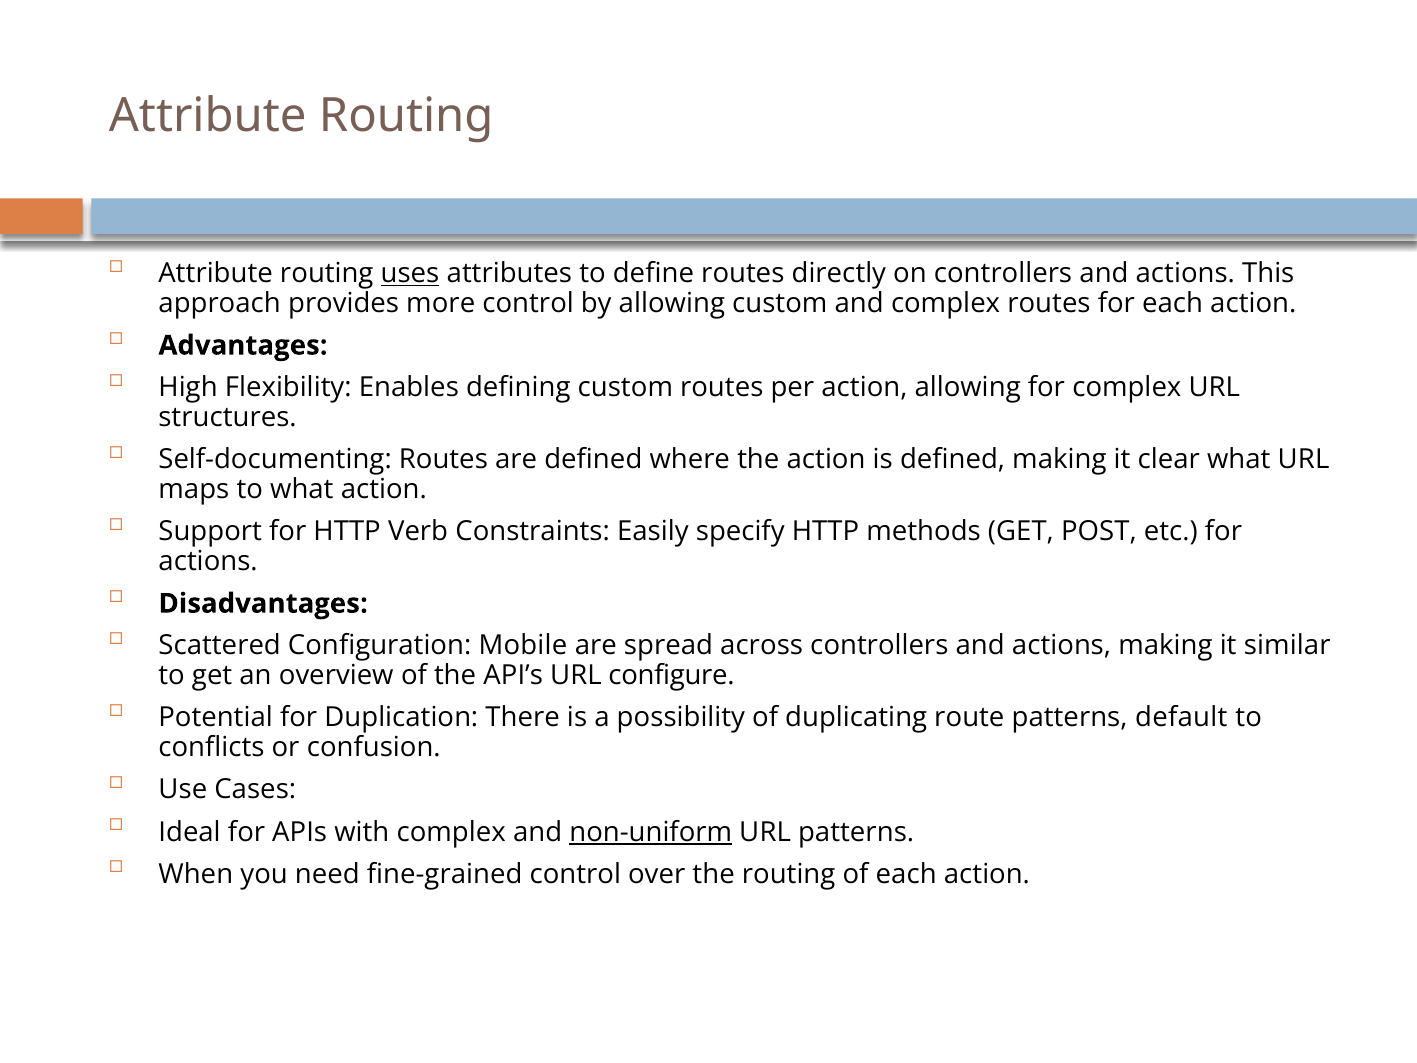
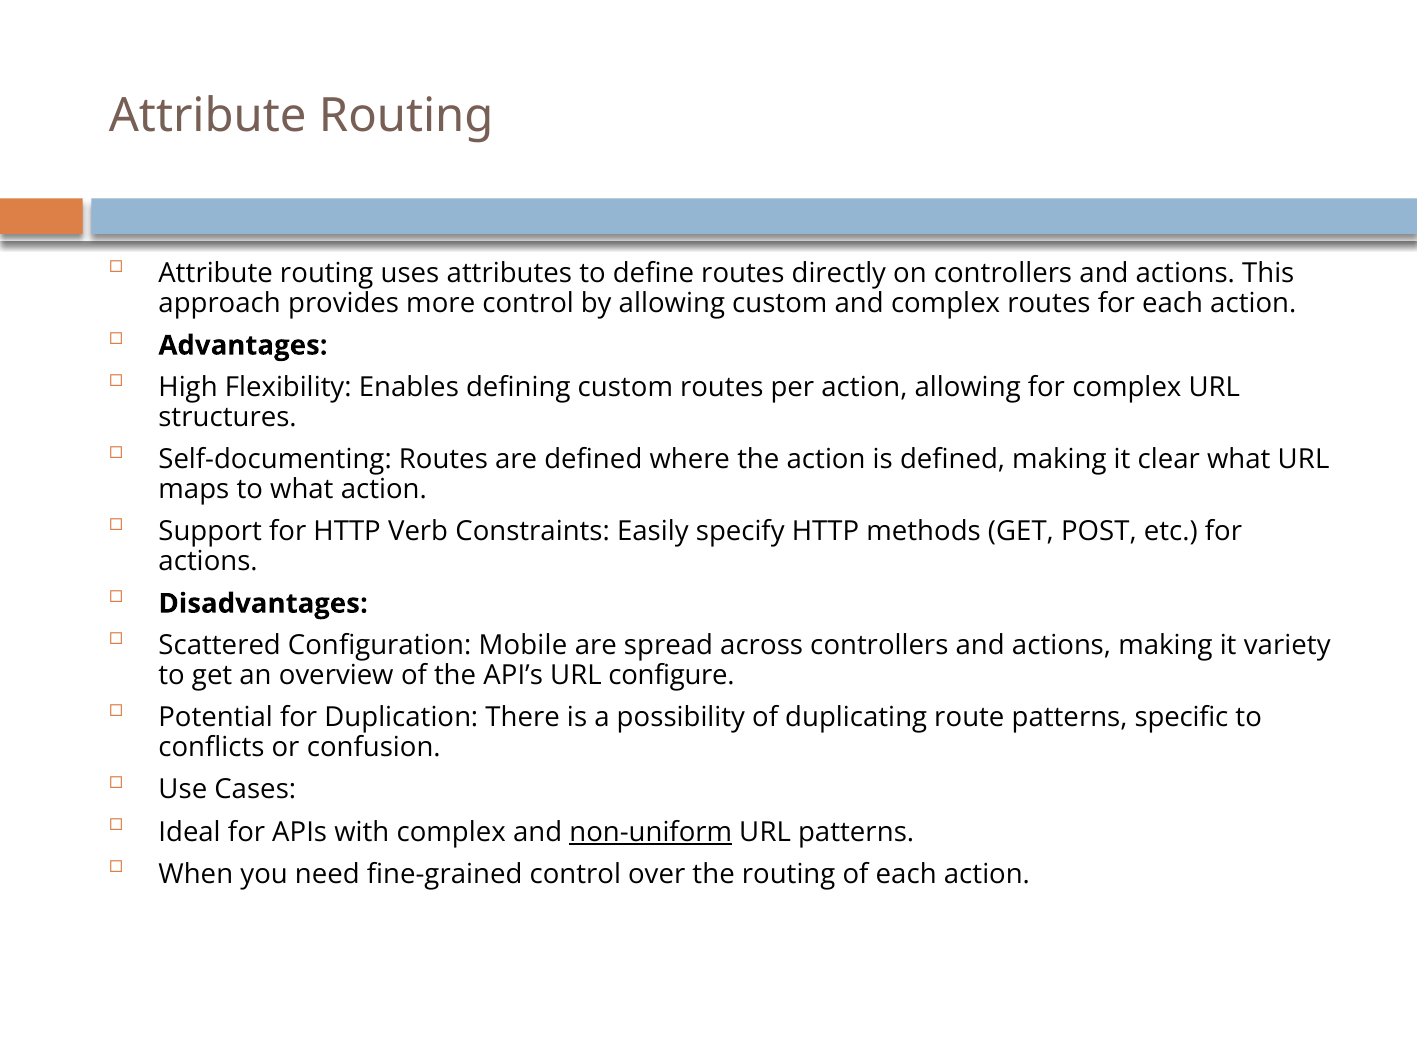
uses underline: present -> none
similar: similar -> variety
default: default -> specific
